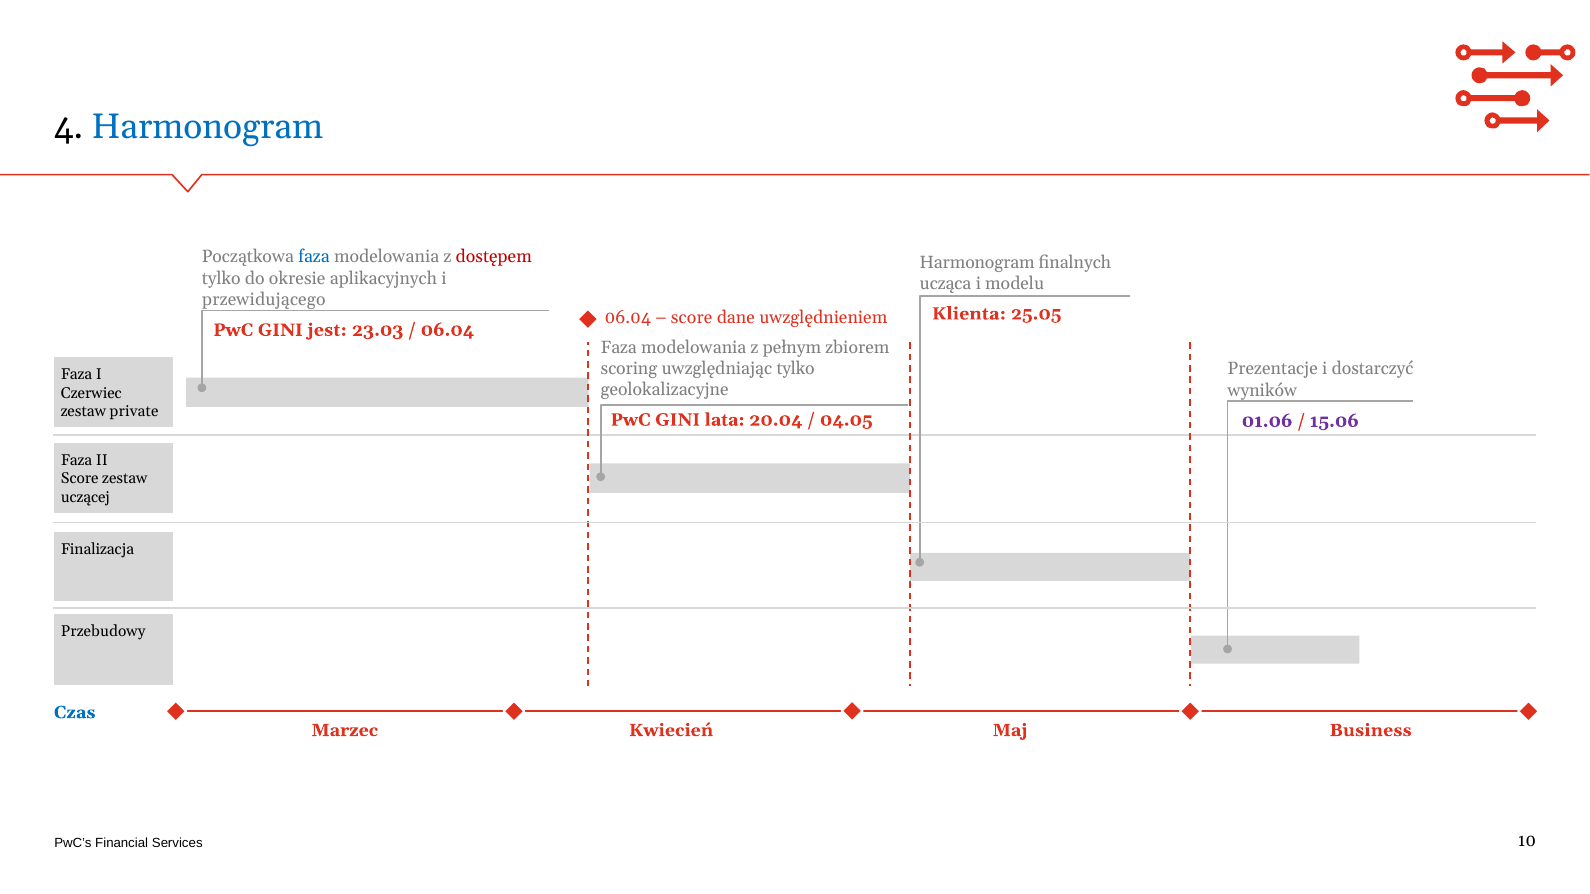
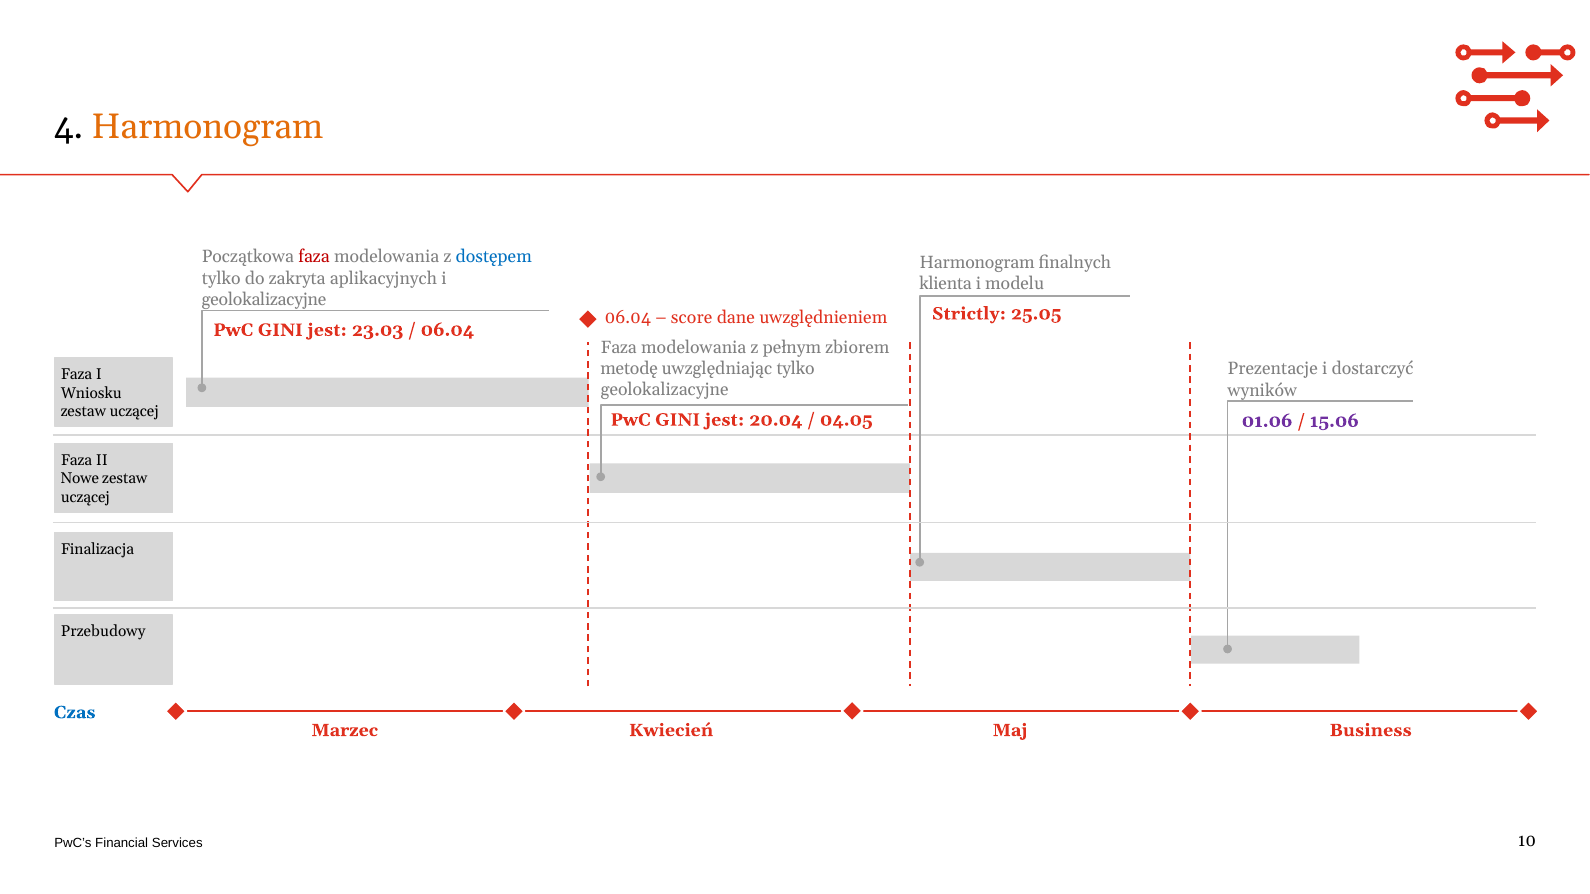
Harmonogram at (207, 127) colour: blue -> orange
faza at (314, 257) colour: blue -> red
dostępem colour: red -> blue
okresie: okresie -> zakryta
ucząca: ucząca -> klienta
przewidującego at (264, 300): przewidującego -> geolokalizacyjne
Klienta: Klienta -> Strictly
scoring: scoring -> metodę
Czerwiec: Czerwiec -> Wniosku
private at (134, 412): private -> uczącej
lata at (725, 420): lata -> jest
Score at (80, 479): Score -> Nowe
